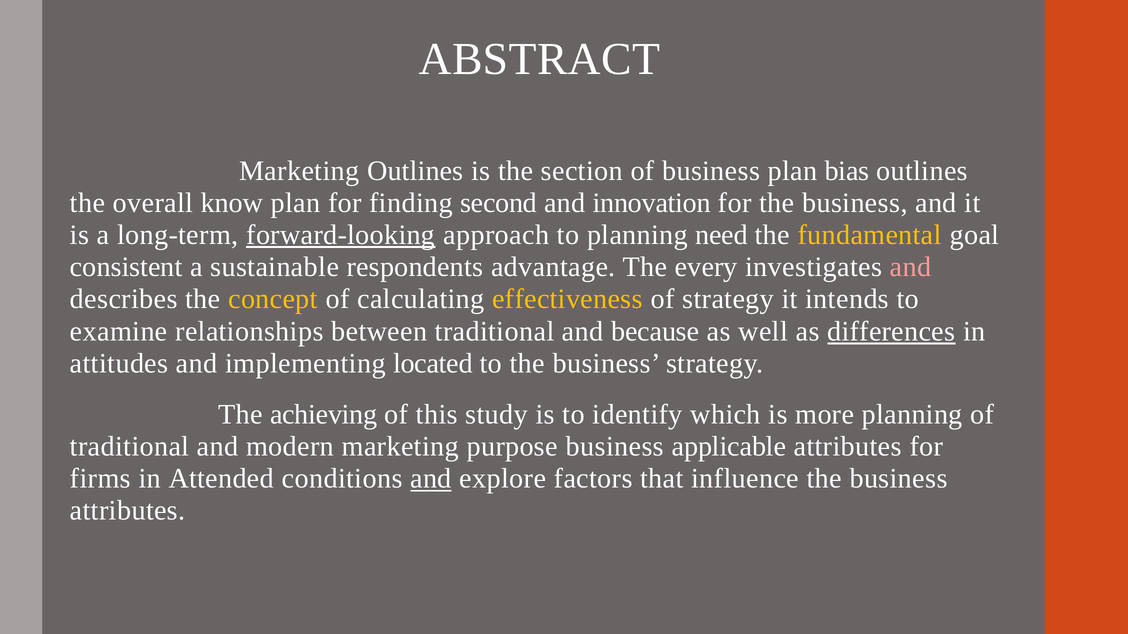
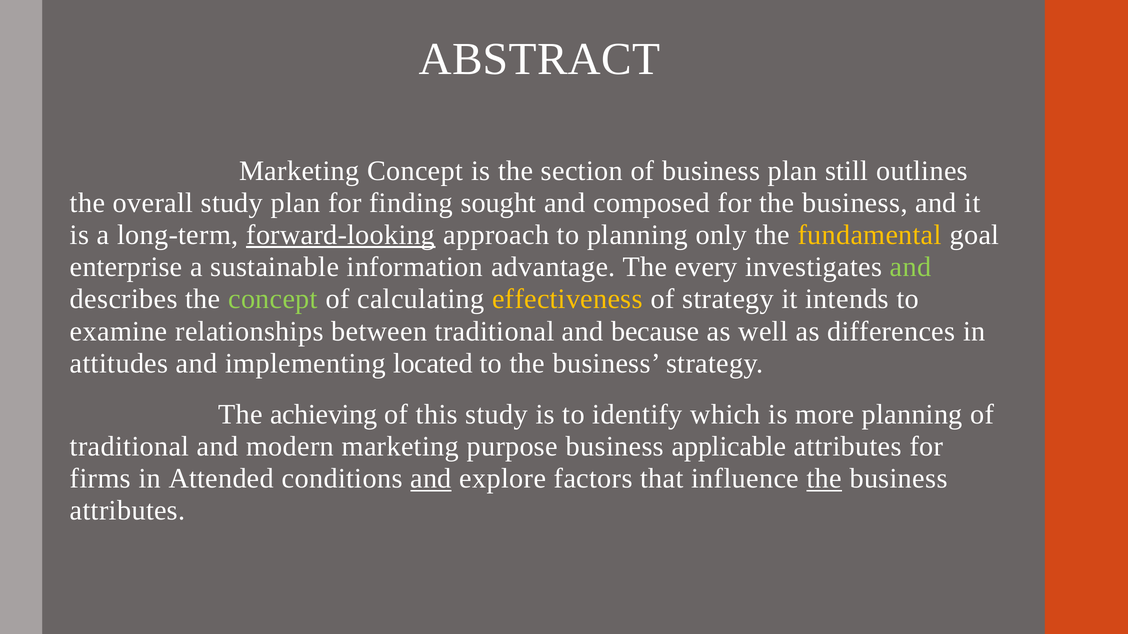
Marketing Outlines: Outlines -> Concept
bias: bias -> still
overall know: know -> study
second: second -> sought
innovation: innovation -> composed
need: need -> only
consistent: consistent -> enterprise
respondents: respondents -> information
and at (911, 267) colour: pink -> light green
concept at (273, 299) colour: yellow -> light green
differences underline: present -> none
the at (824, 479) underline: none -> present
